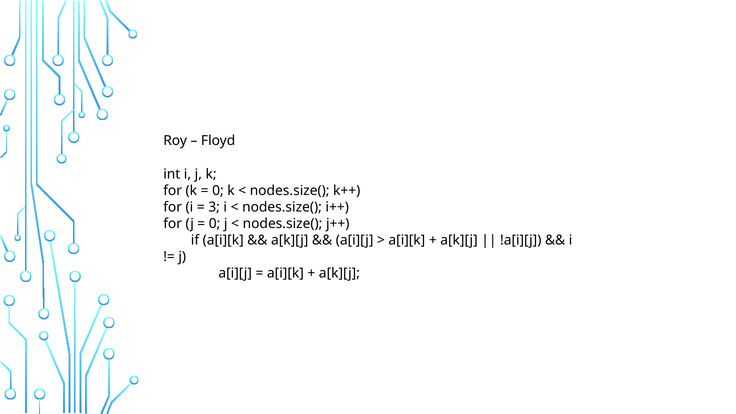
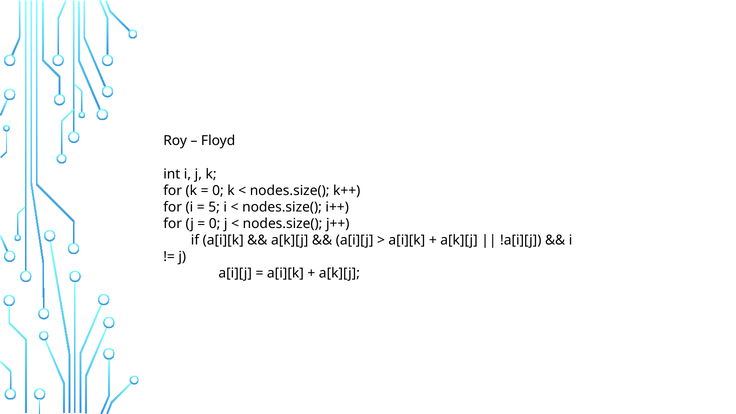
3: 3 -> 5
